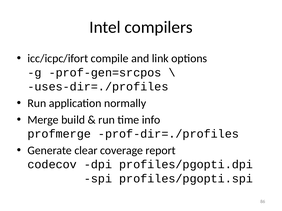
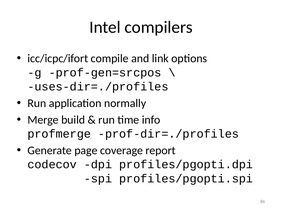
clear: clear -> page
